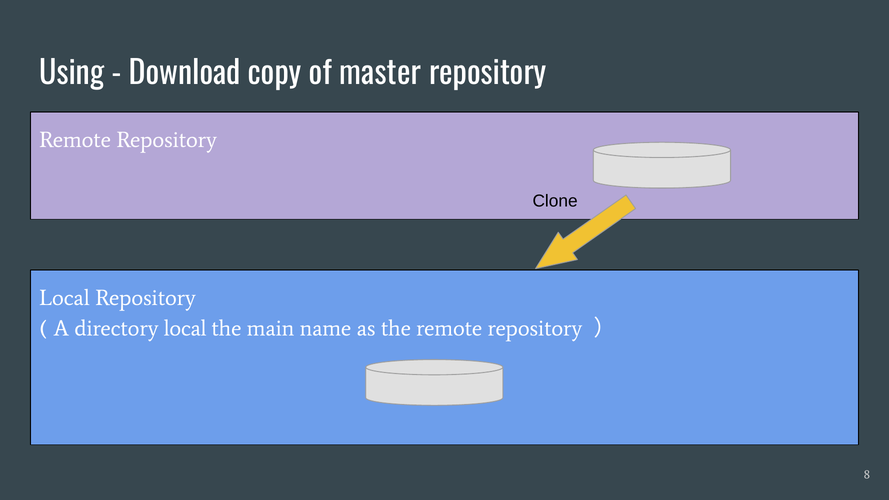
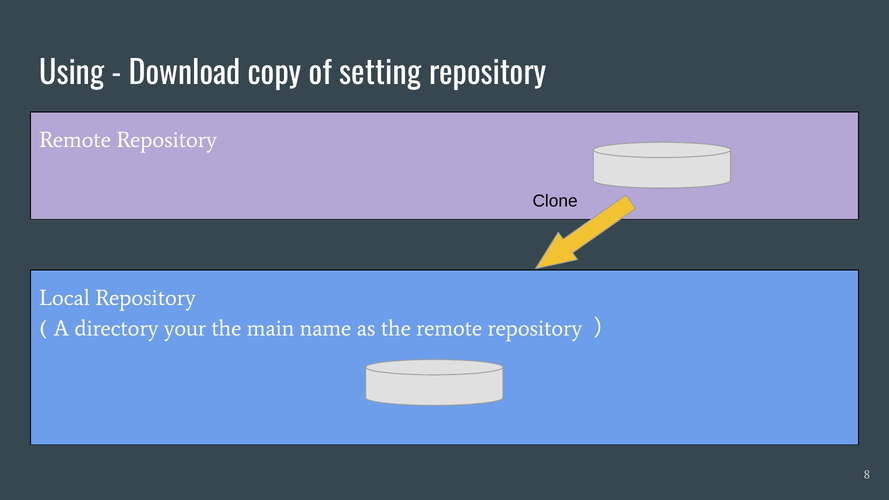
master: master -> setting
directory local: local -> your
